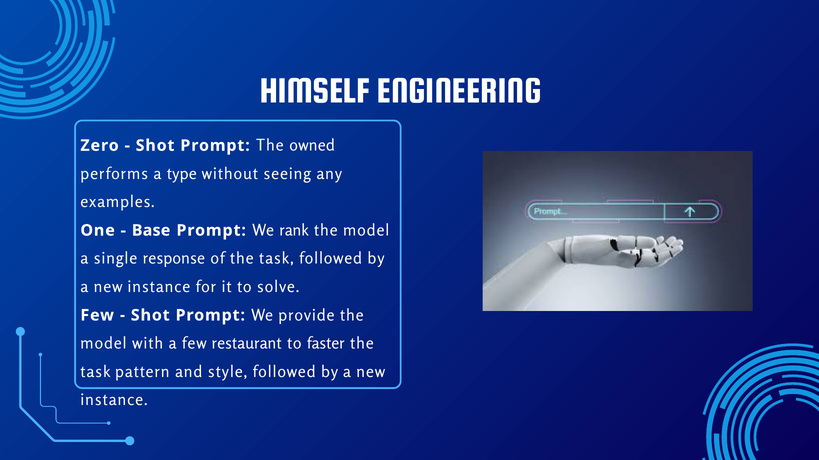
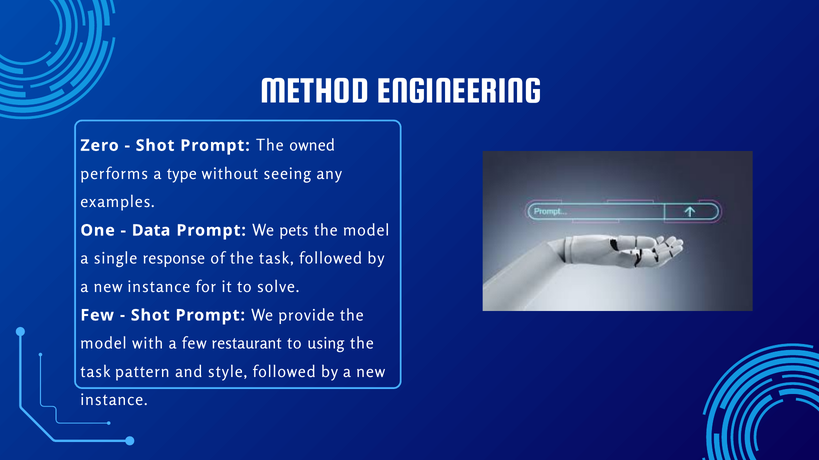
HIMSELF: HIMSELF -> METHOD
Base: Base -> Data
rank: rank -> pets
faster: faster -> using
